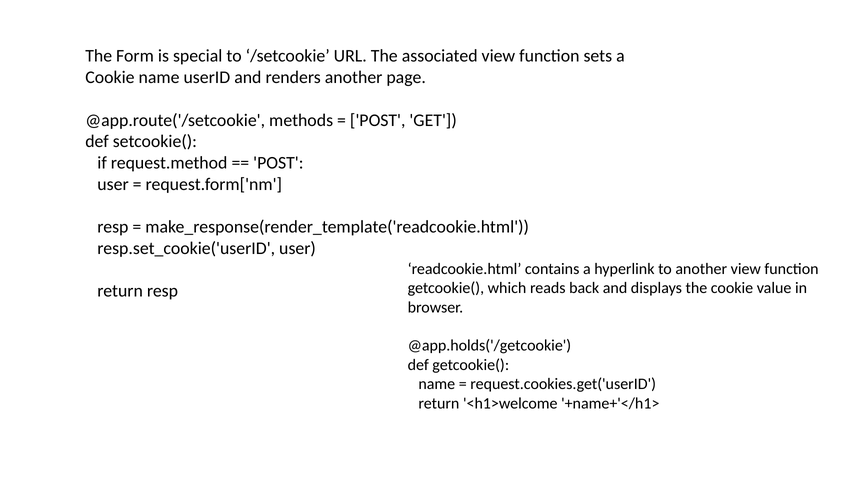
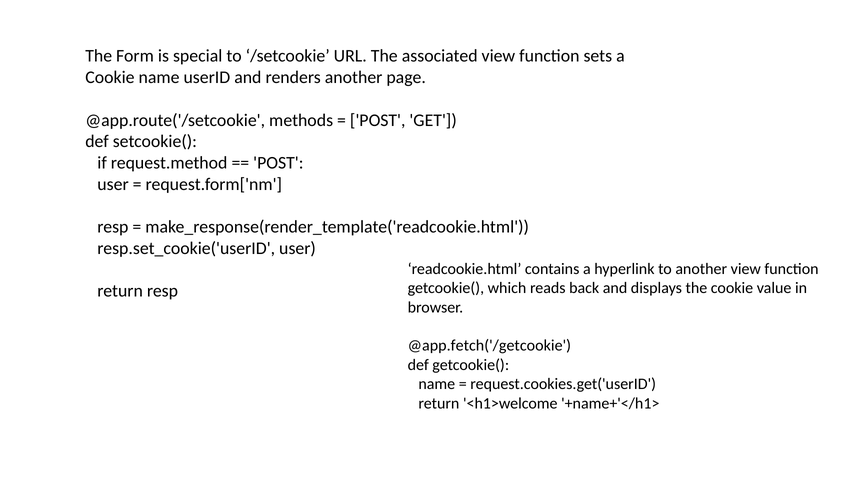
@app.holds('/getcookie: @app.holds('/getcookie -> @app.fetch('/getcookie
